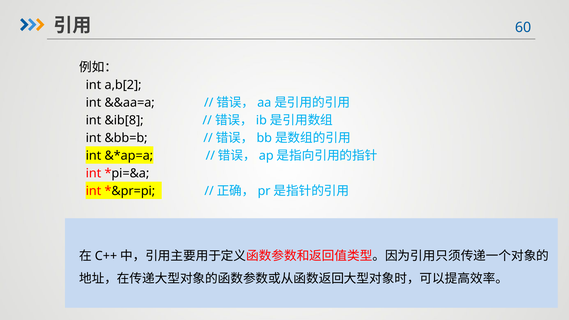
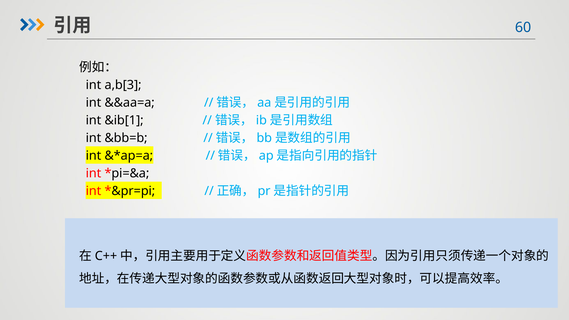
a,b[2: a,b[2 -> a,b[3
&ib[8: &ib[8 -> &ib[1
